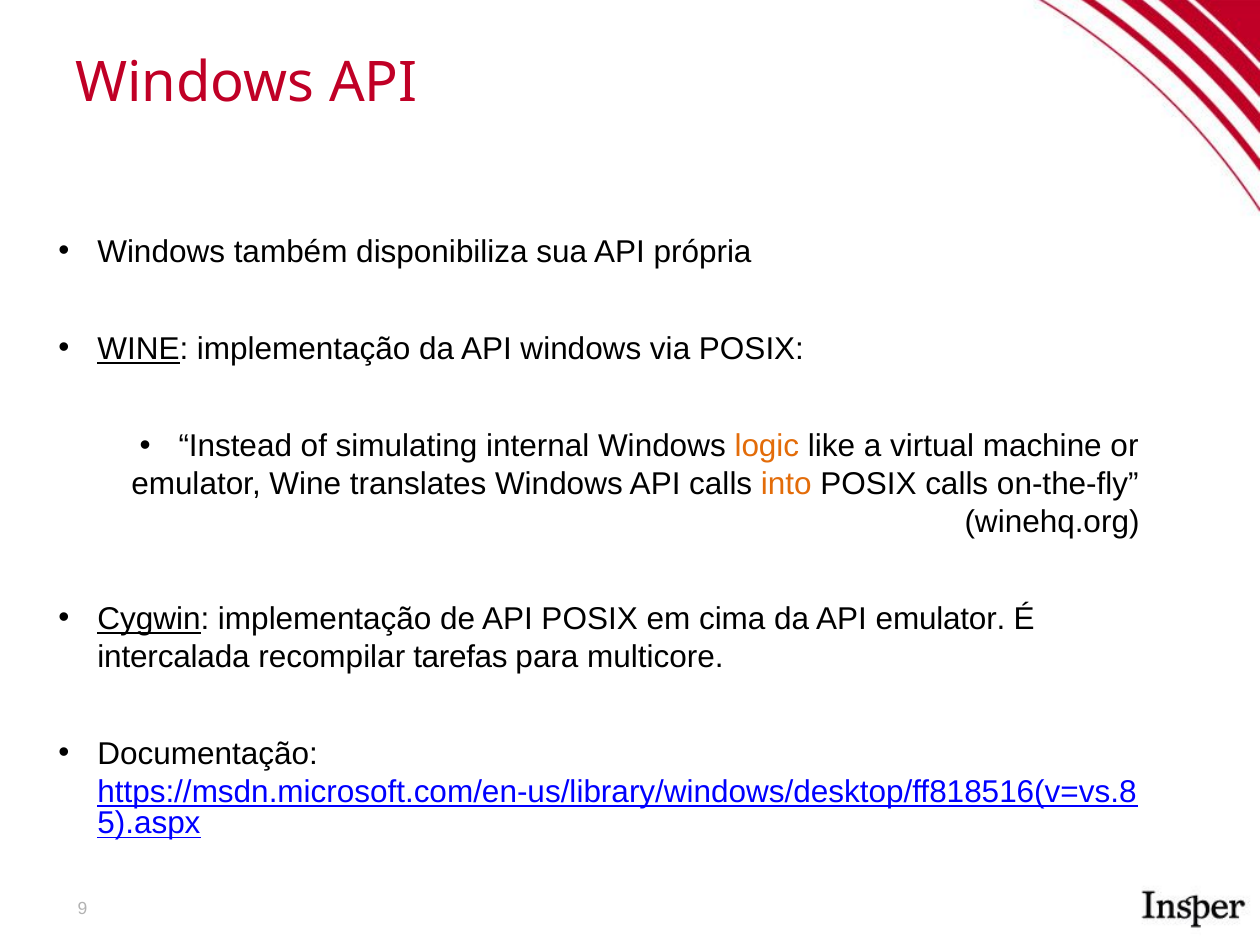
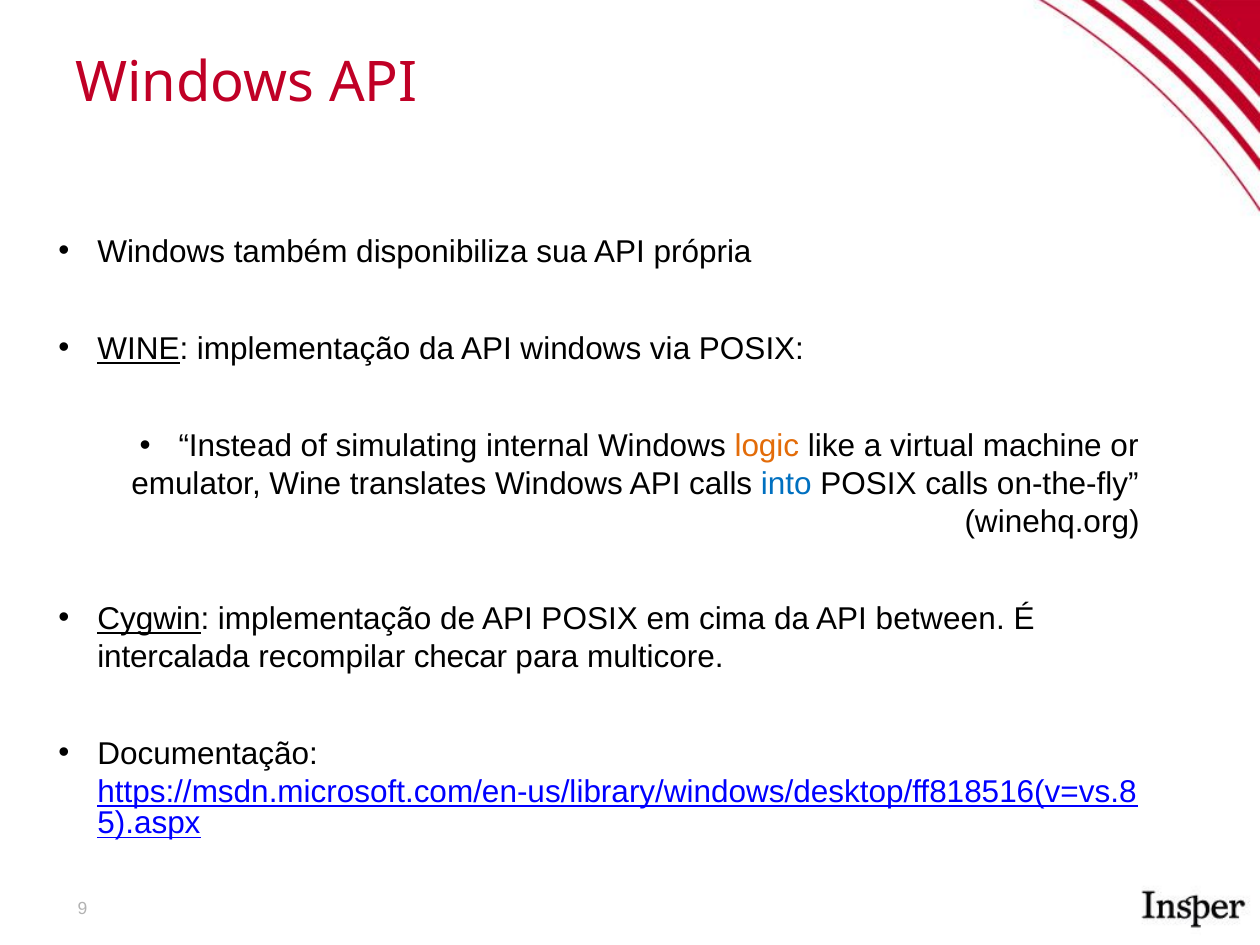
into colour: orange -> blue
API emulator: emulator -> between
tarefas: tarefas -> checar
